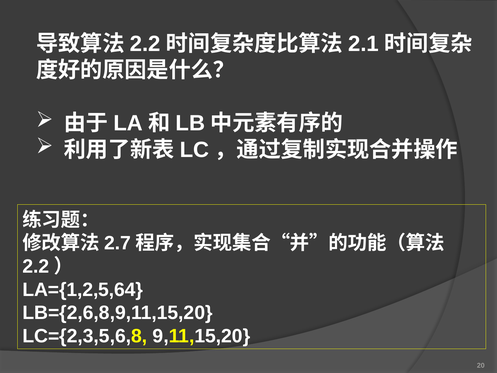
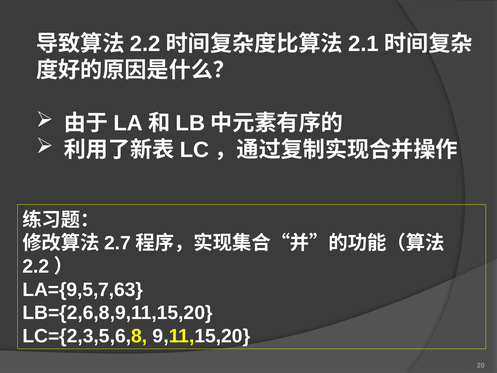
LA={1,2,5,64: LA={1,2,5,64 -> LA={9,5,7,63
